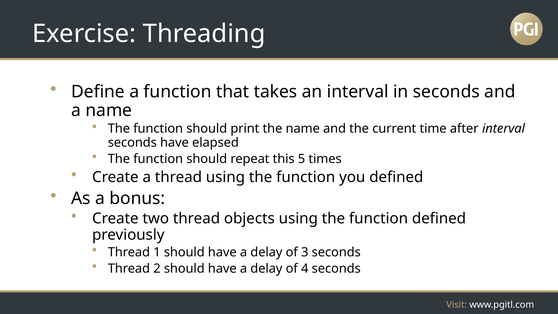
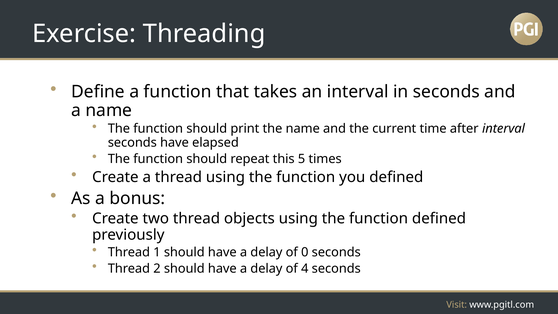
3: 3 -> 0
